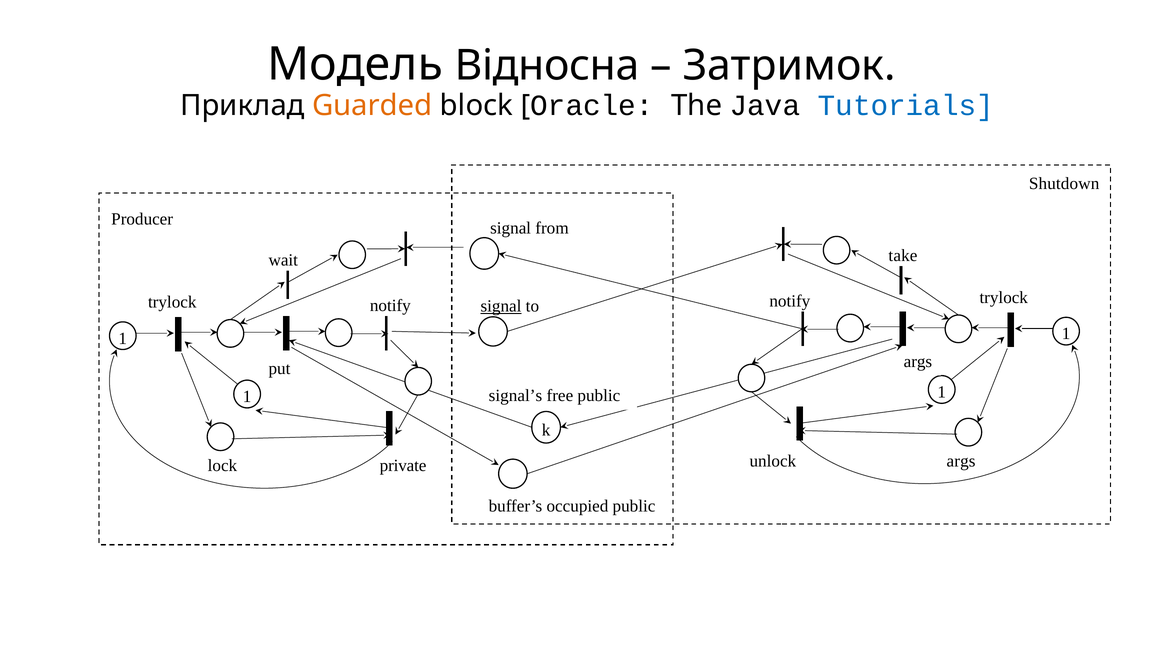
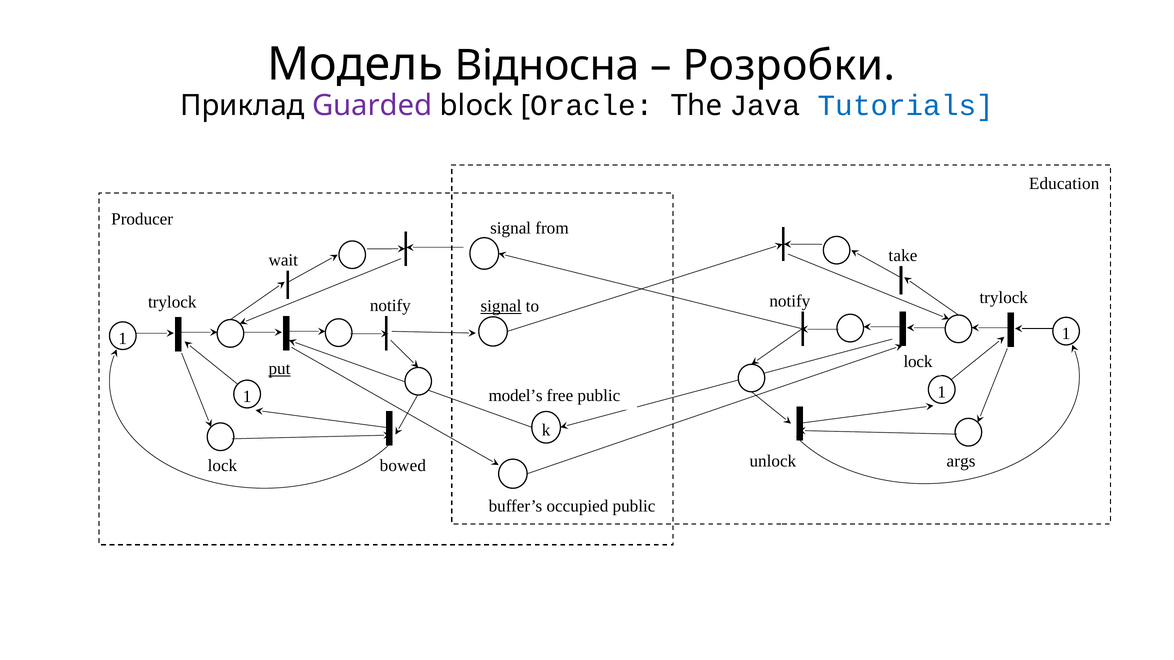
Затримок: Затримок -> Розробки
Guarded colour: orange -> purple
Shutdown: Shutdown -> Education
args at (918, 362): args -> lock
put underline: none -> present
signal’s: signal’s -> model’s
private: private -> bowed
